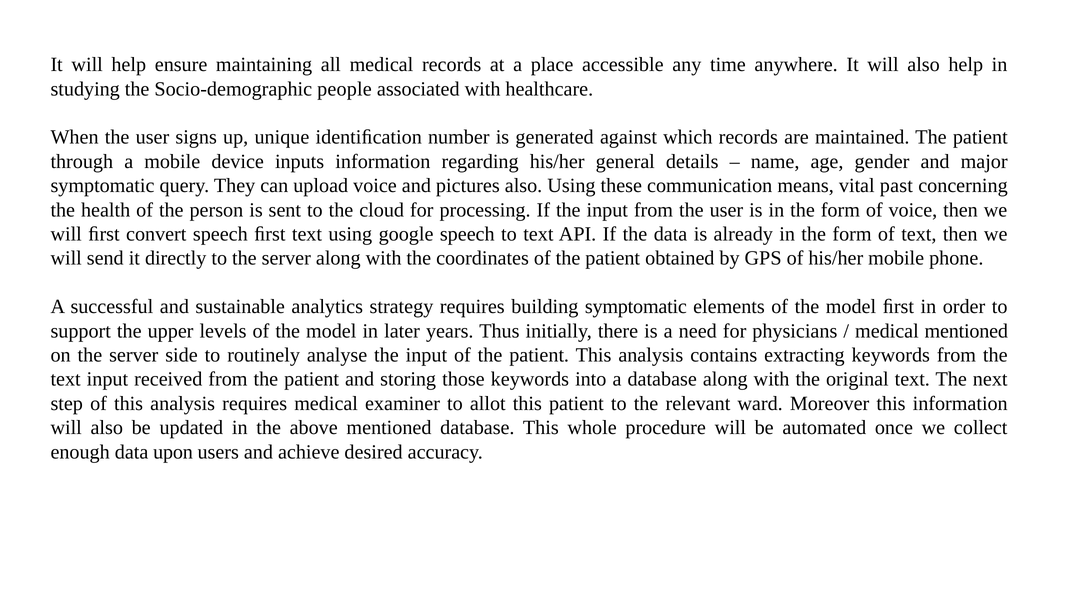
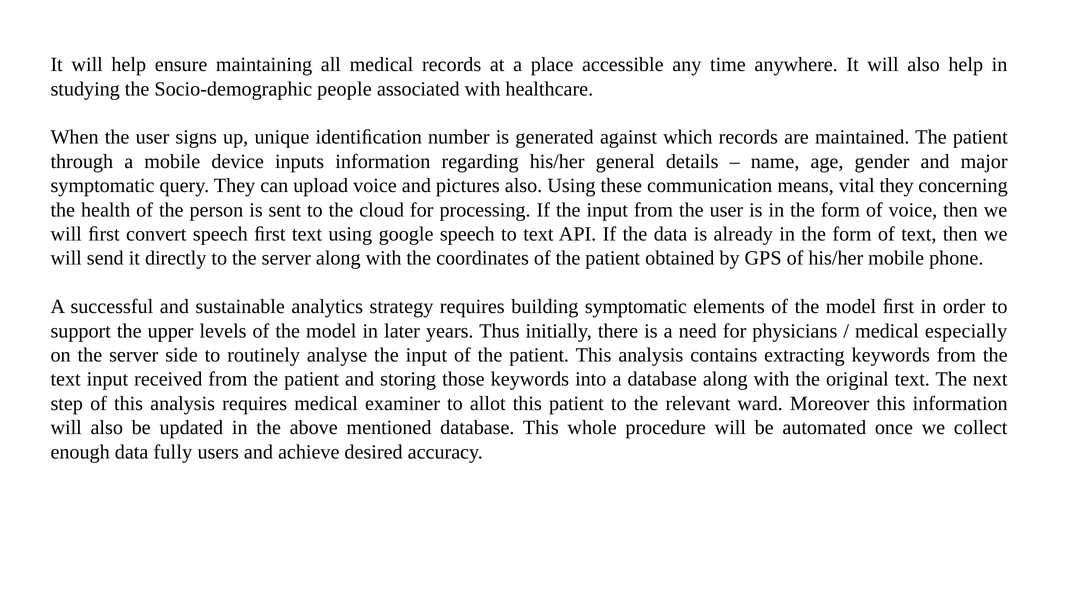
vital past: past -> they
medical mentioned: mentioned -> especially
upon: upon -> fully
